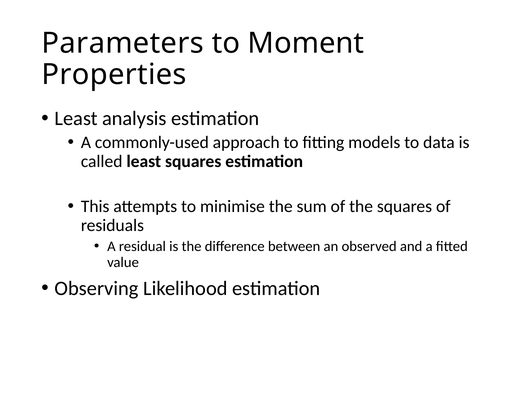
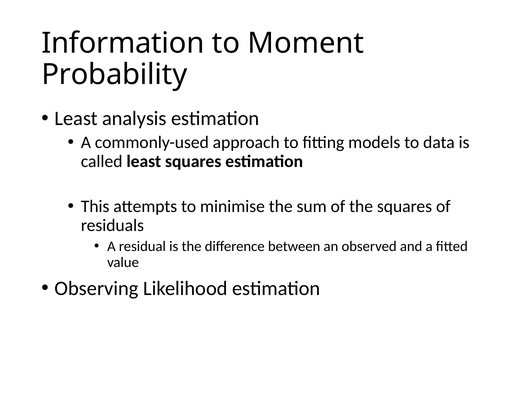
Parameters: Parameters -> Information
Properties: Properties -> Probability
